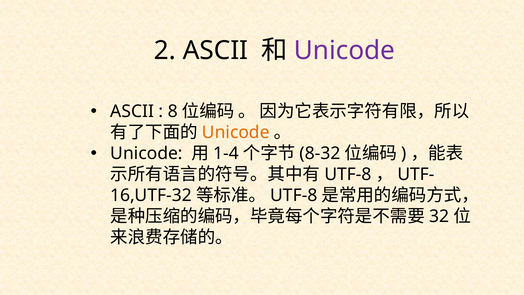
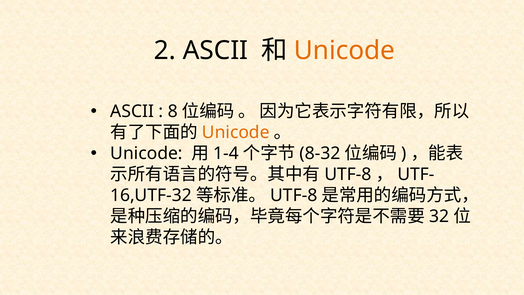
Unicode at (344, 50) colour: purple -> orange
